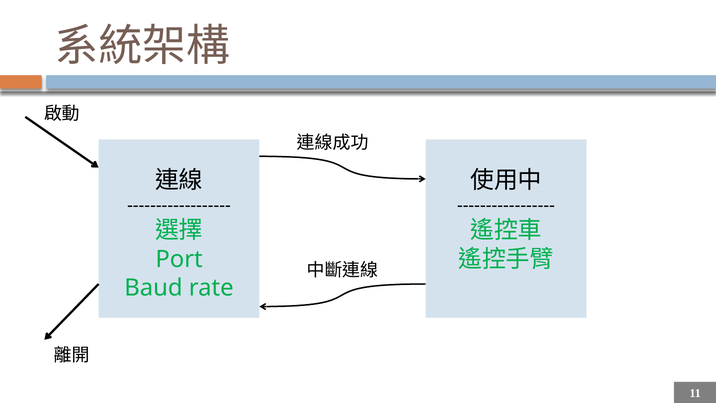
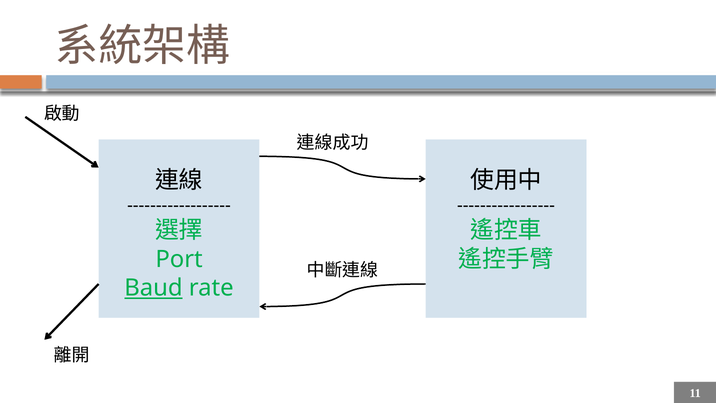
Baud underline: none -> present
